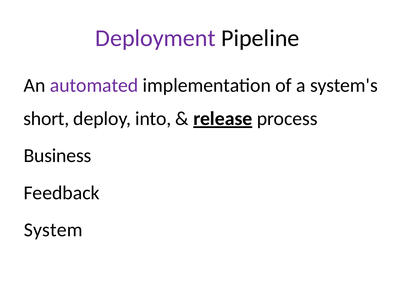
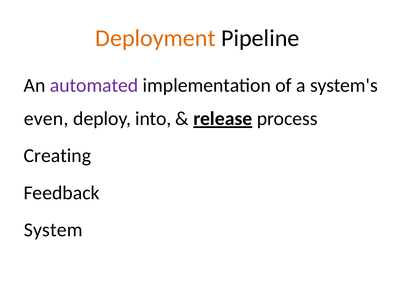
Deployment colour: purple -> orange
short: short -> even
Business: Business -> Creating
